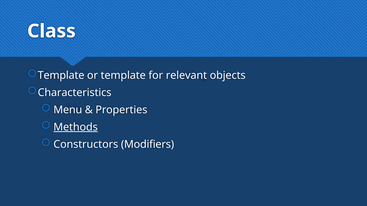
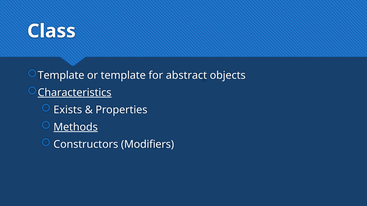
relevant: relevant -> abstract
Characteristics underline: none -> present
Menu: Menu -> Exists
